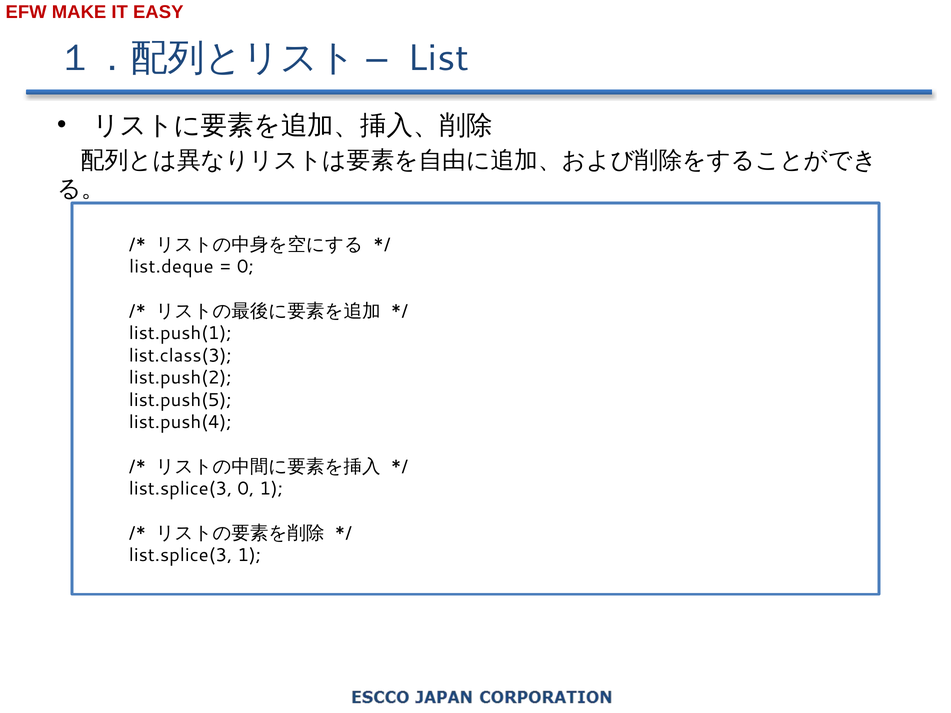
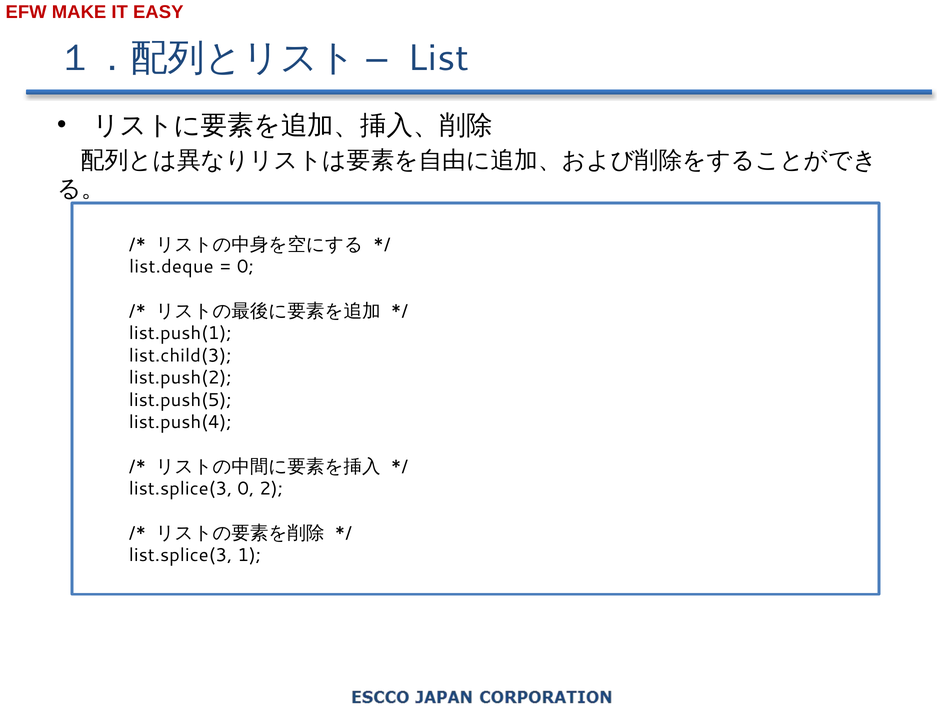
list.class(3: list.class(3 -> list.child(3
0 1: 1 -> 2
